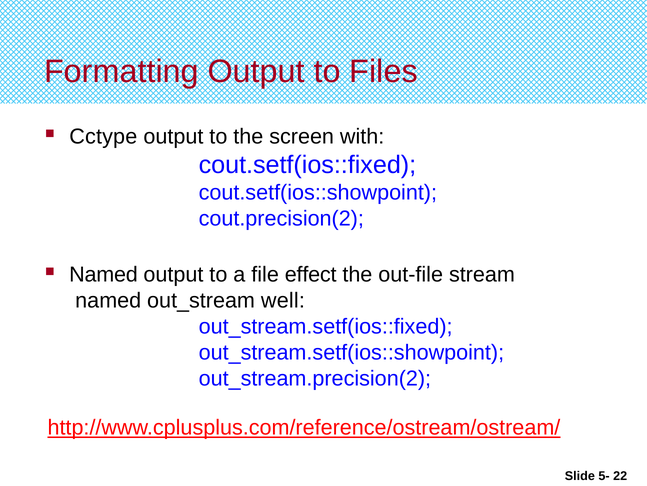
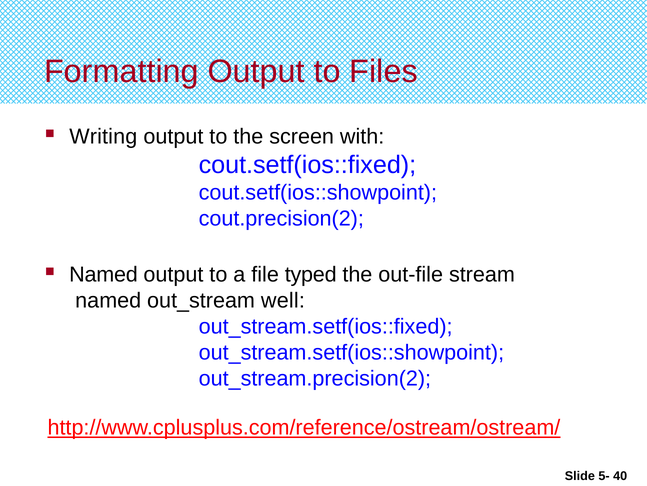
Cctype: Cctype -> Writing
effect: effect -> typed
22: 22 -> 40
